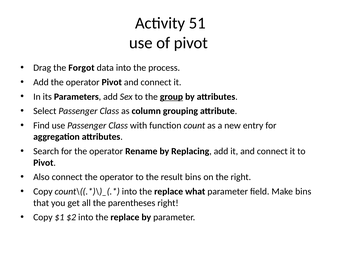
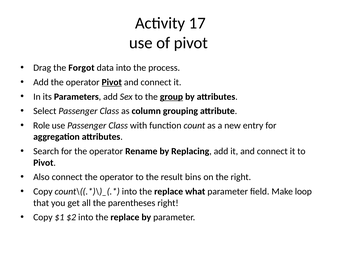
51: 51 -> 17
Pivot at (112, 82) underline: none -> present
Find: Find -> Role
Make bins: bins -> loop
